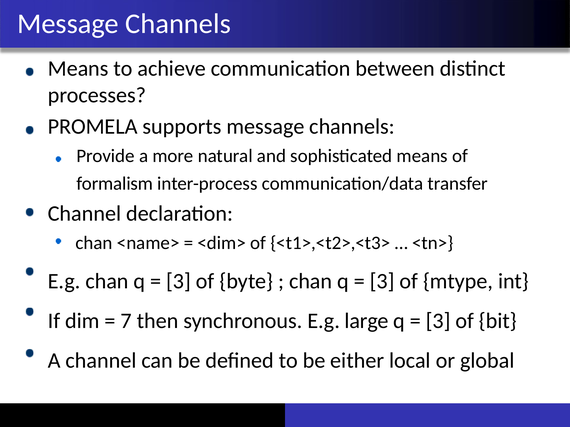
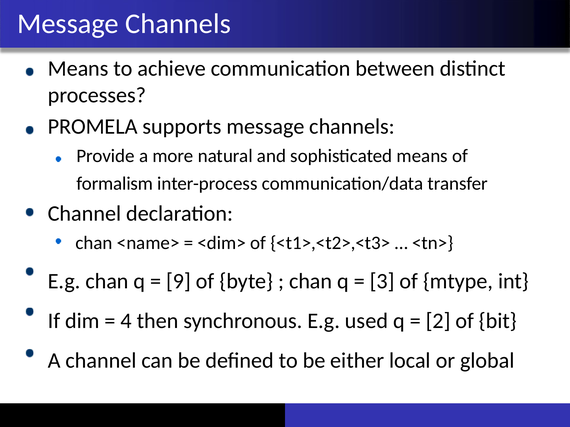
3 at (179, 281): 3 -> 9
7: 7 -> 4
large: large -> used
3 at (438, 321): 3 -> 2
